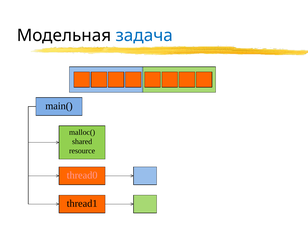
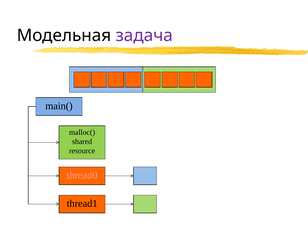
задача colour: blue -> purple
